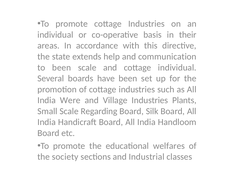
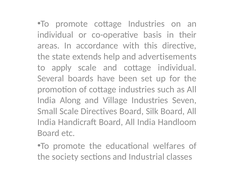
communication: communication -> advertisements
to been: been -> apply
Were: Were -> Along
Plants: Plants -> Seven
Regarding: Regarding -> Directives
